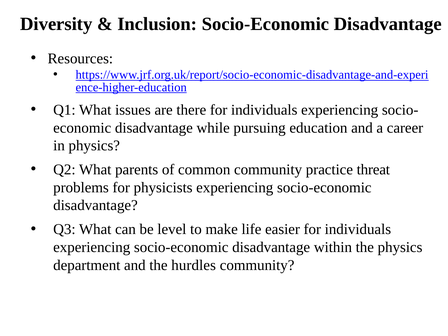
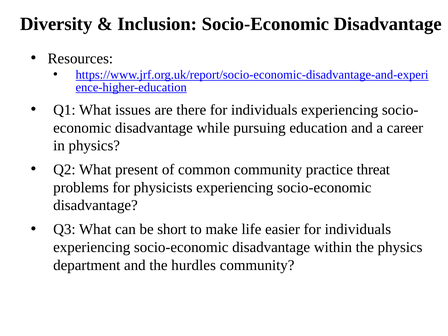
parents: parents -> present
level: level -> short
